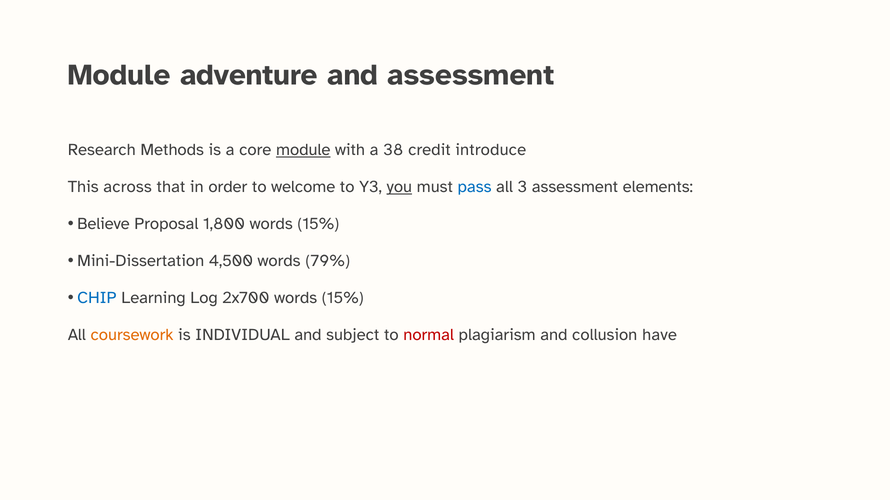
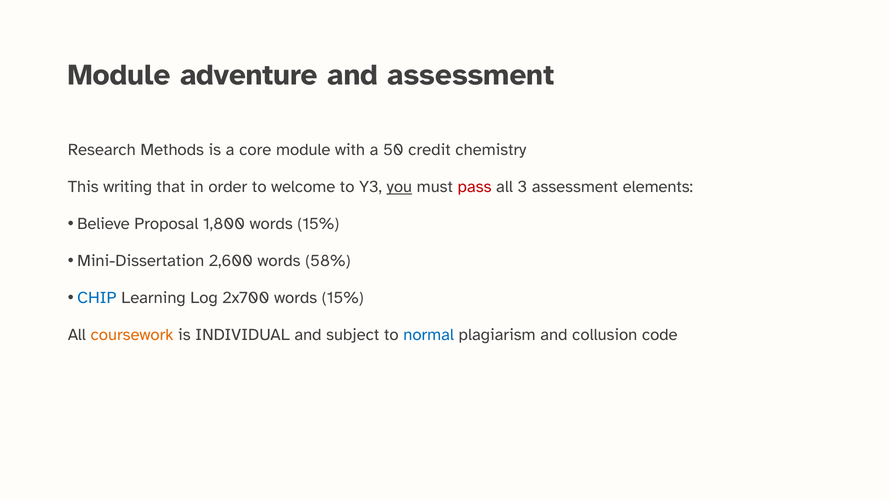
module at (303, 150) underline: present -> none
38: 38 -> 50
introduce: introduce -> chemistry
across: across -> writing
pass colour: blue -> red
4,500: 4,500 -> 2,600
79%: 79% -> 58%
normal colour: red -> blue
have: have -> code
